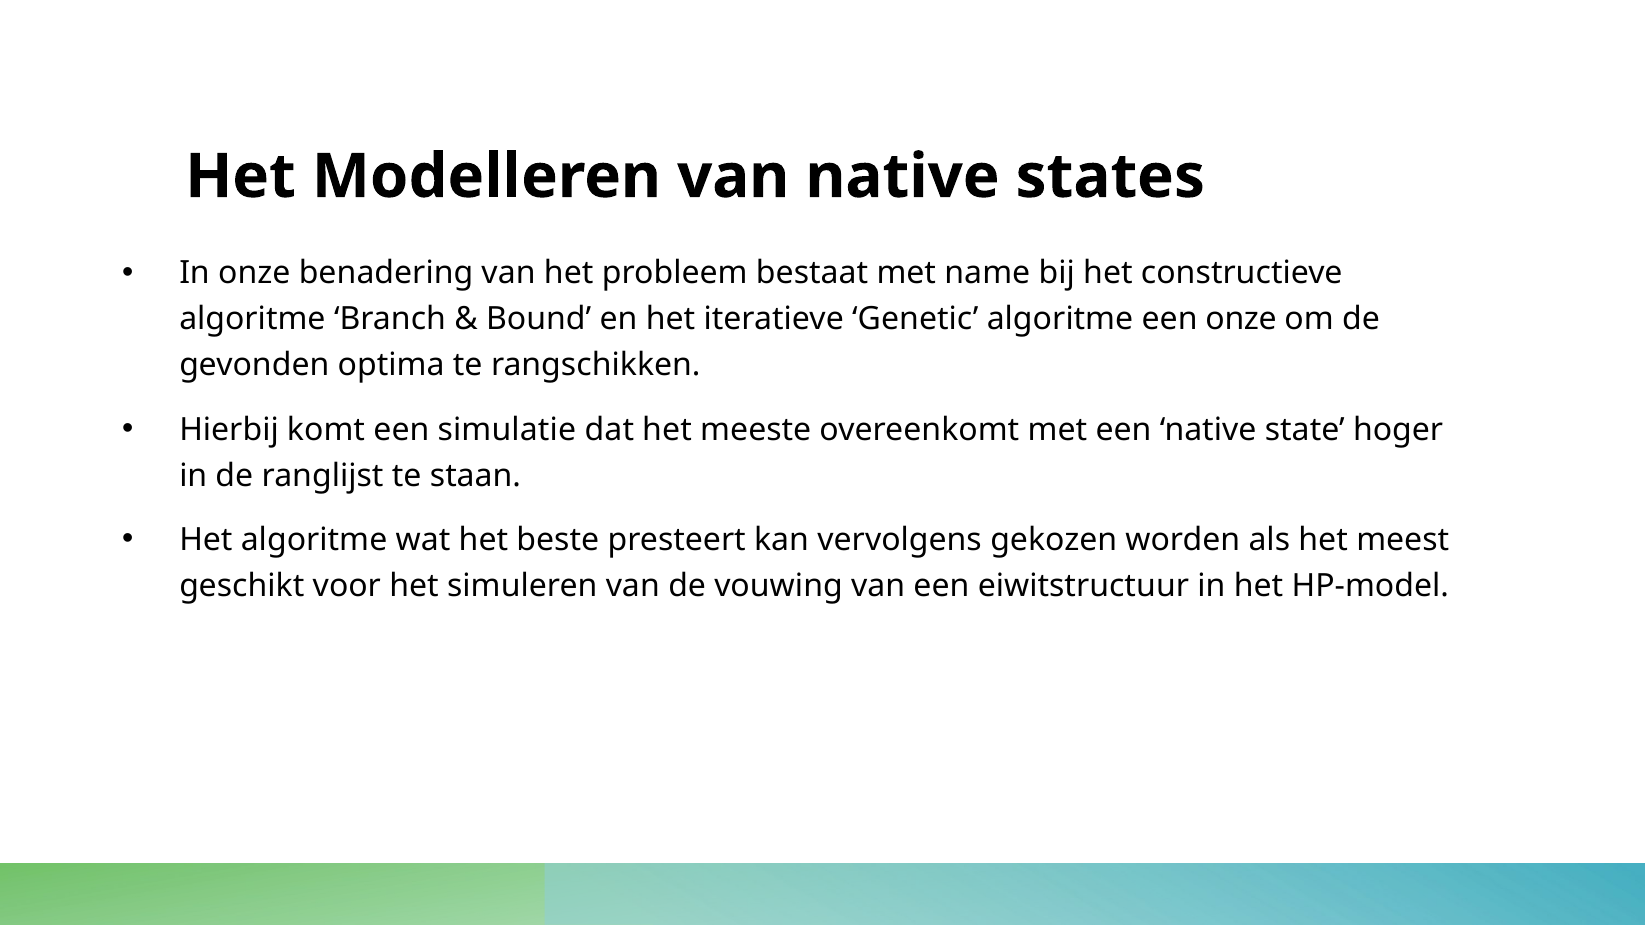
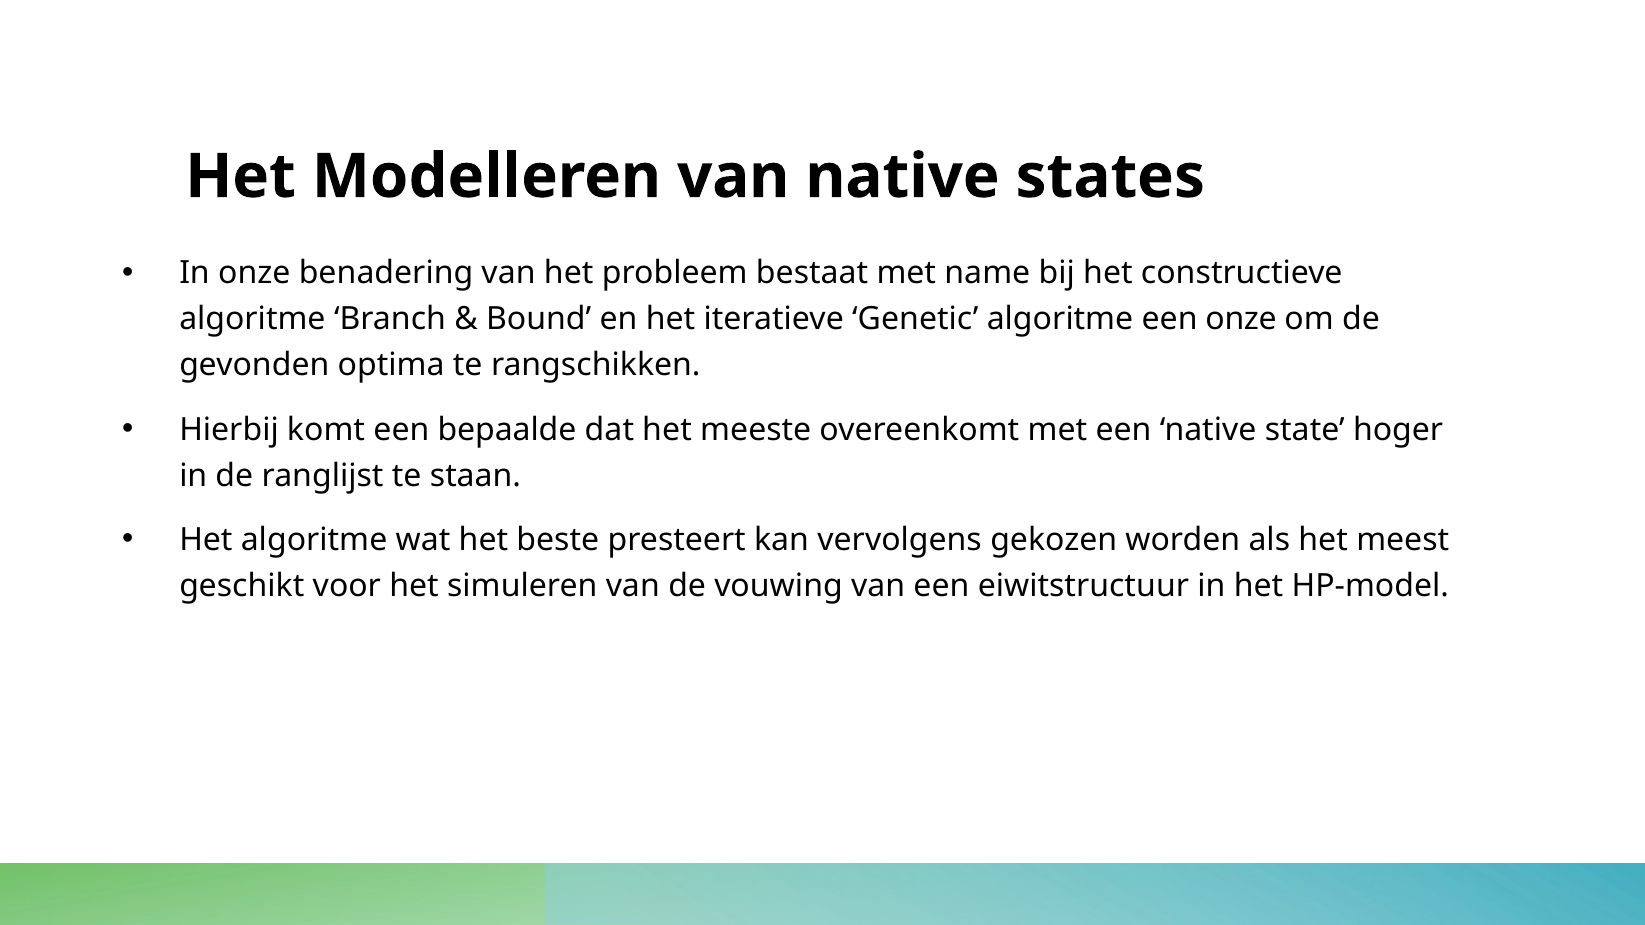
simulatie: simulatie -> bepaalde
